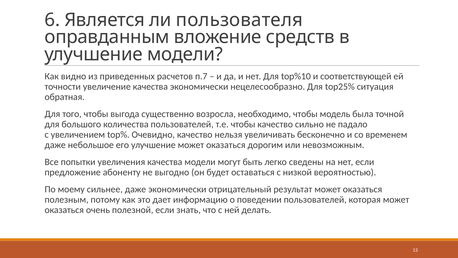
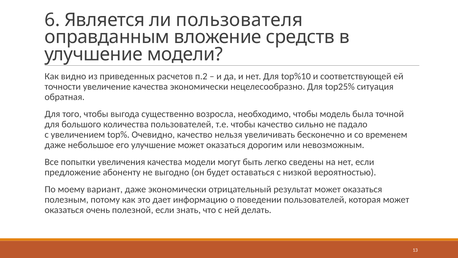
п.7: п.7 -> п.2
сильнее: сильнее -> вариант
